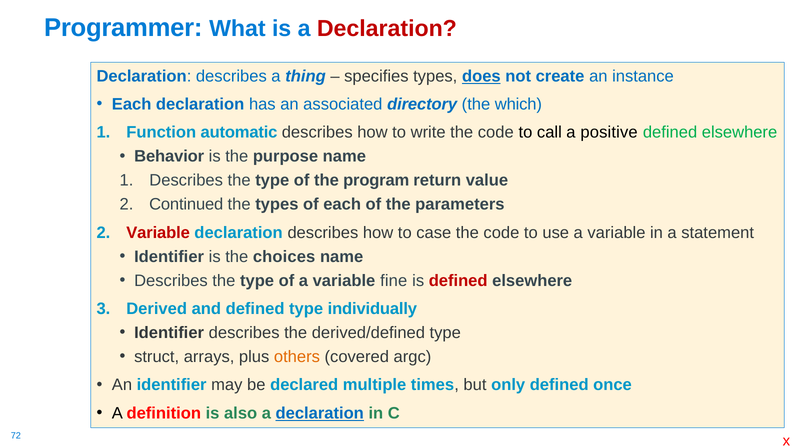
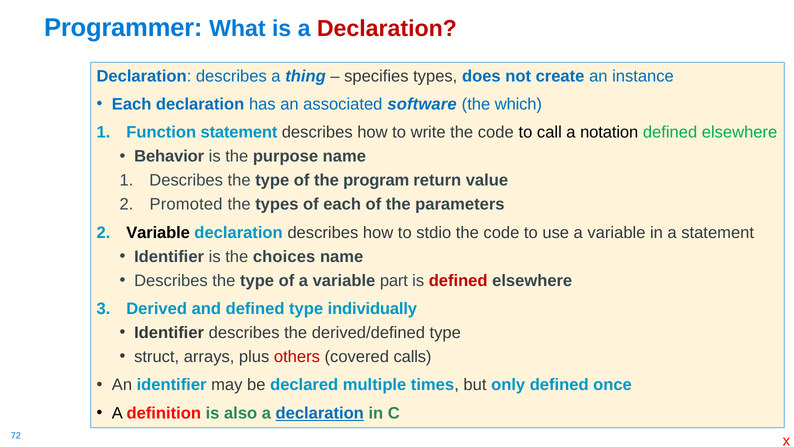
does underline: present -> none
directory: directory -> software
Function automatic: automatic -> statement
positive: positive -> notation
Continued: Continued -> Promoted
Variable at (158, 232) colour: red -> black
case: case -> stdio
fine: fine -> part
others colour: orange -> red
argc: argc -> calls
